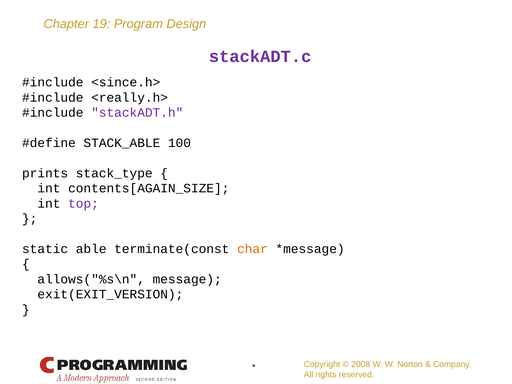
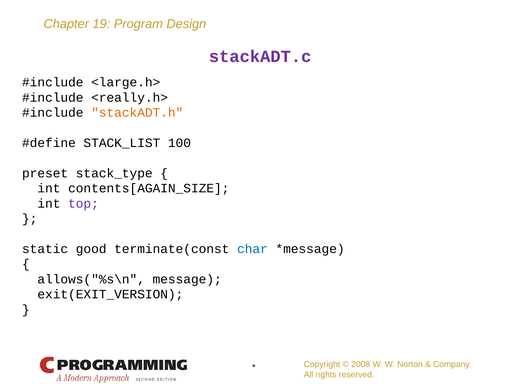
<since.h>: <since.h> -> <large.h>
stackADT.h colour: purple -> orange
STACK_ABLE: STACK_ABLE -> STACK_LIST
prints: prints -> preset
able: able -> good
char colour: orange -> blue
